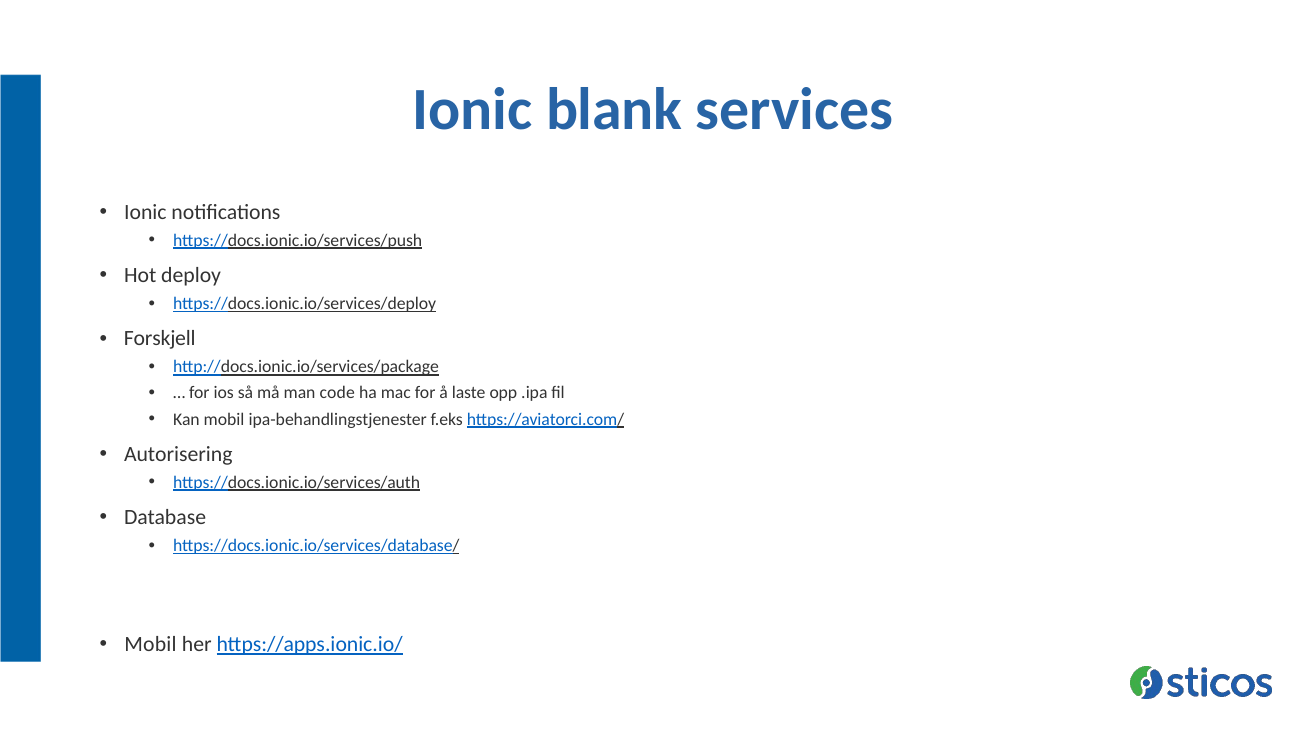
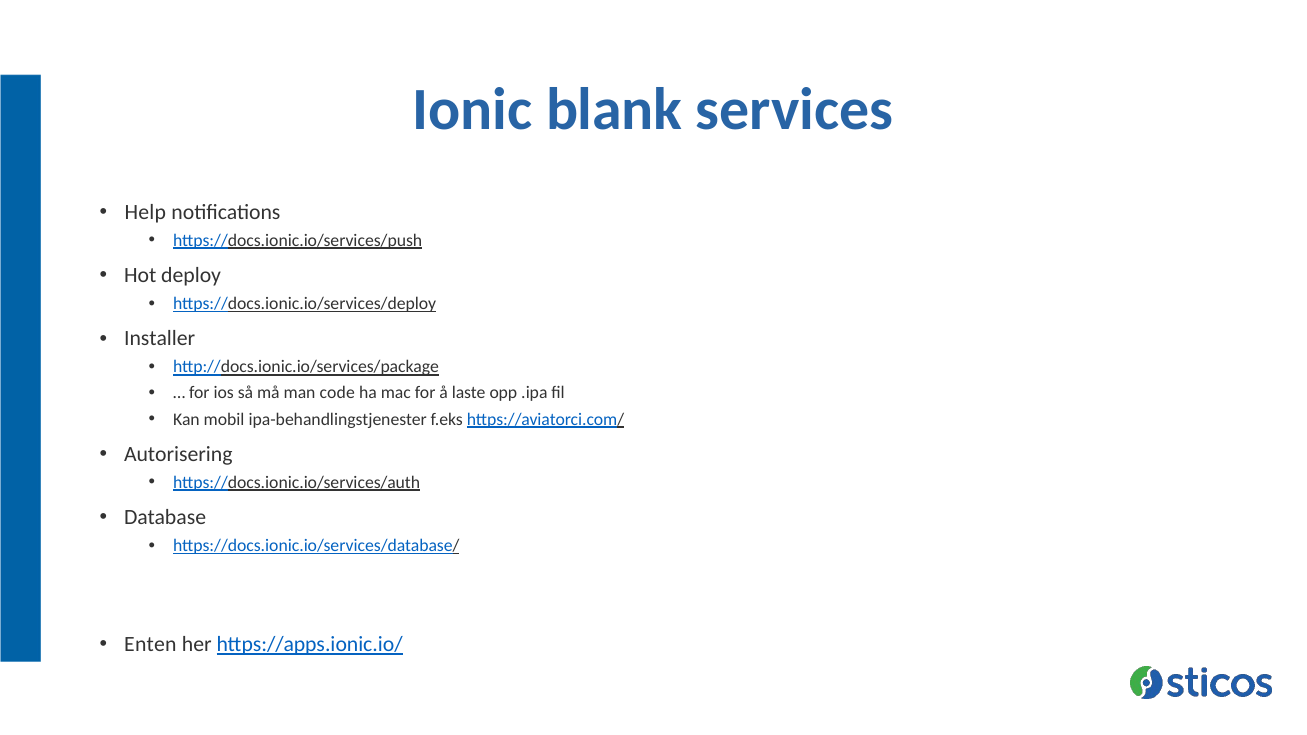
Ionic at (145, 212): Ionic -> Help
Forskjell: Forskjell -> Installer
Mobil at (150, 644): Mobil -> Enten
